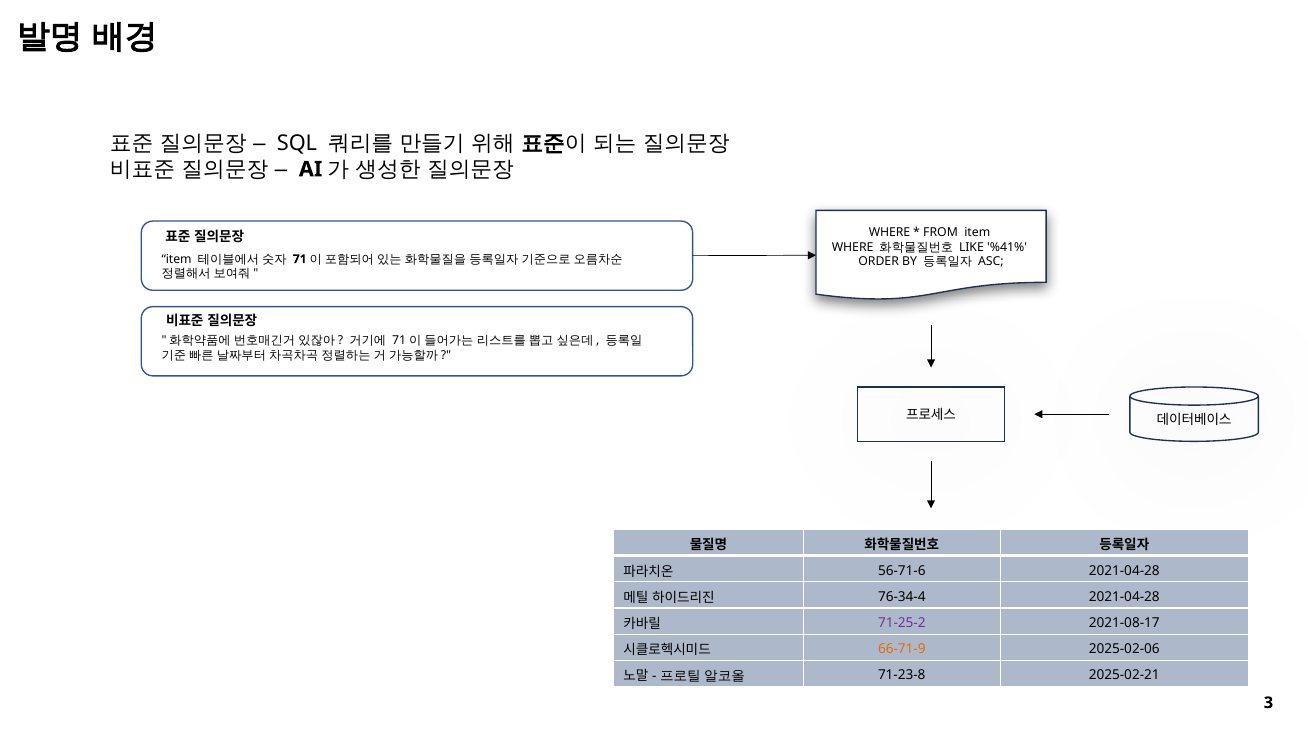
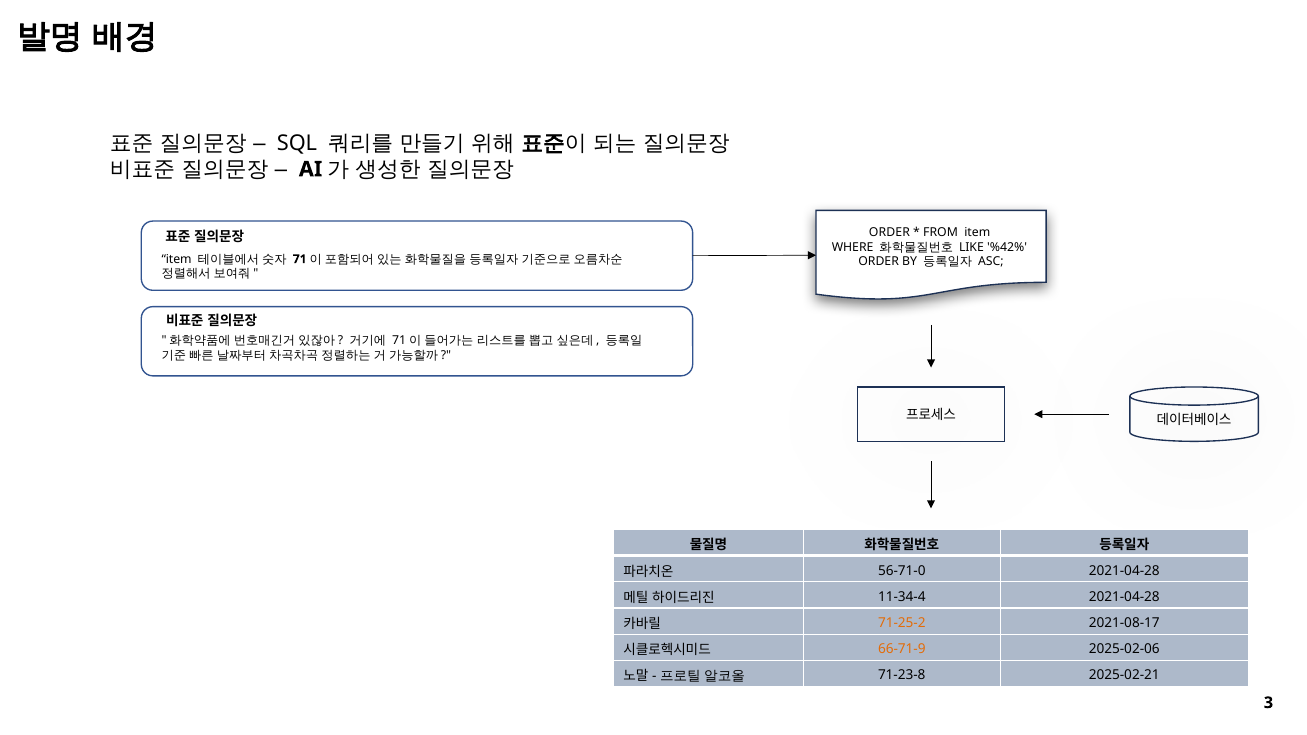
WHERE at (889, 232): WHERE -> ORDER
%41%: %41% -> %42%
56-71-6: 56-71-6 -> 56-71-0
76-34-4: 76-34-4 -> 11-34-4
71-25-2 colour: purple -> orange
